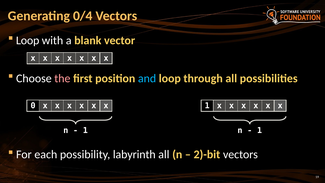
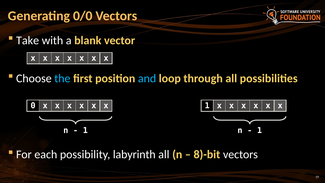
0/4: 0/4 -> 0/0
Loop at (28, 40): Loop -> Take
the colour: pink -> light blue
2)-bit: 2)-bit -> 8)-bit
